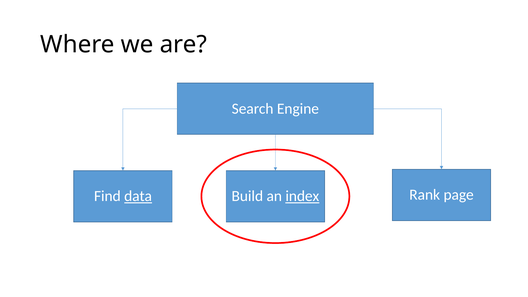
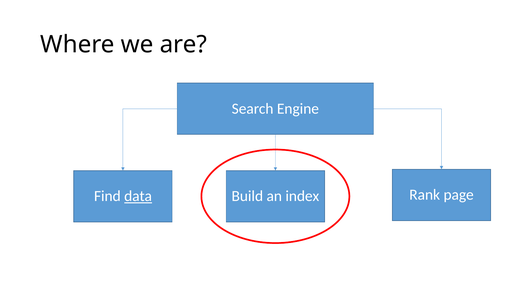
index underline: present -> none
